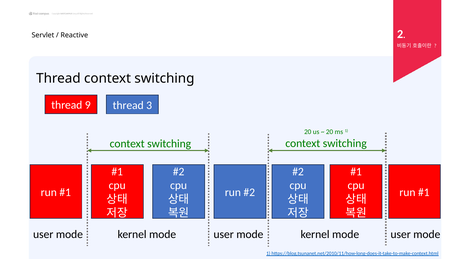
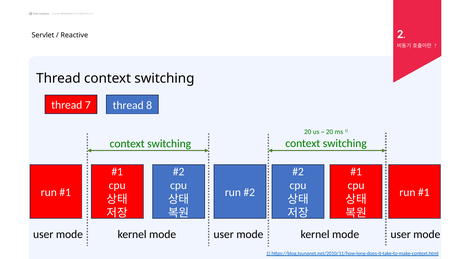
9: 9 -> 7
3: 3 -> 8
